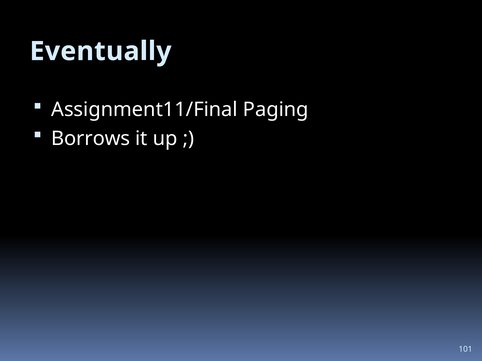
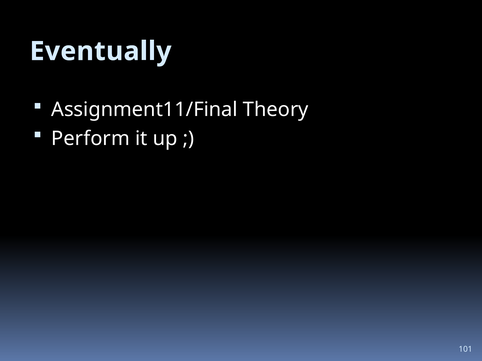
Paging: Paging -> Theory
Borrows: Borrows -> Perform
